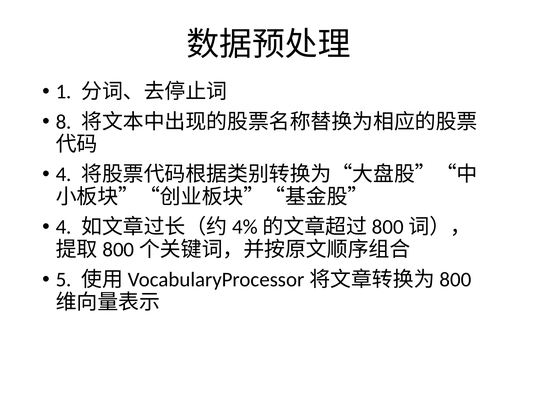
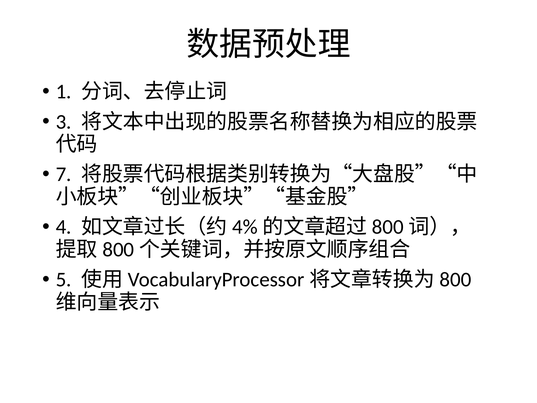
8: 8 -> 3
4 at (64, 174): 4 -> 7
